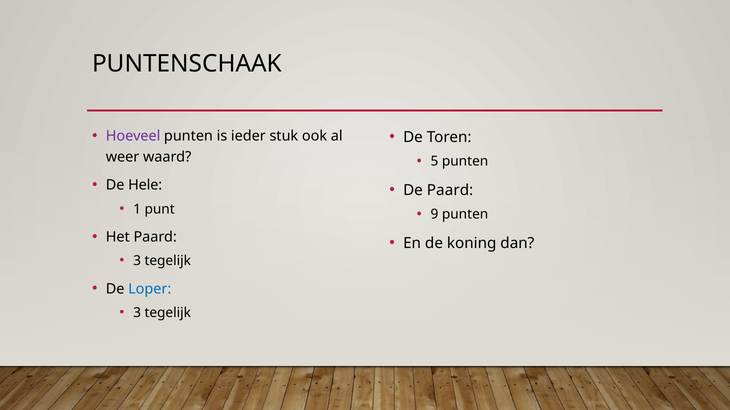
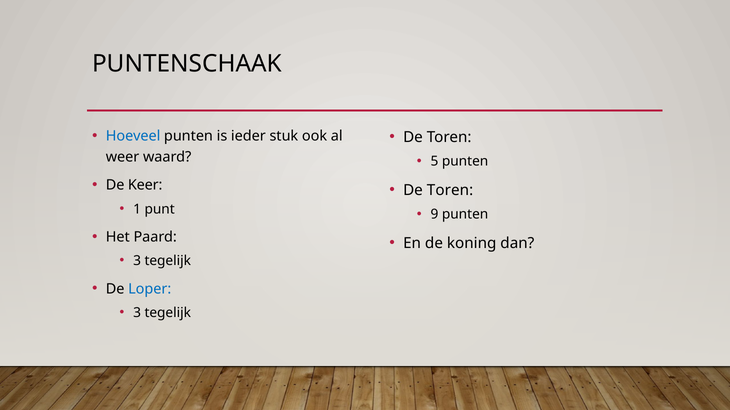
Hoeveel colour: purple -> blue
Hele: Hele -> Keer
Paard at (450, 190): Paard -> Toren
